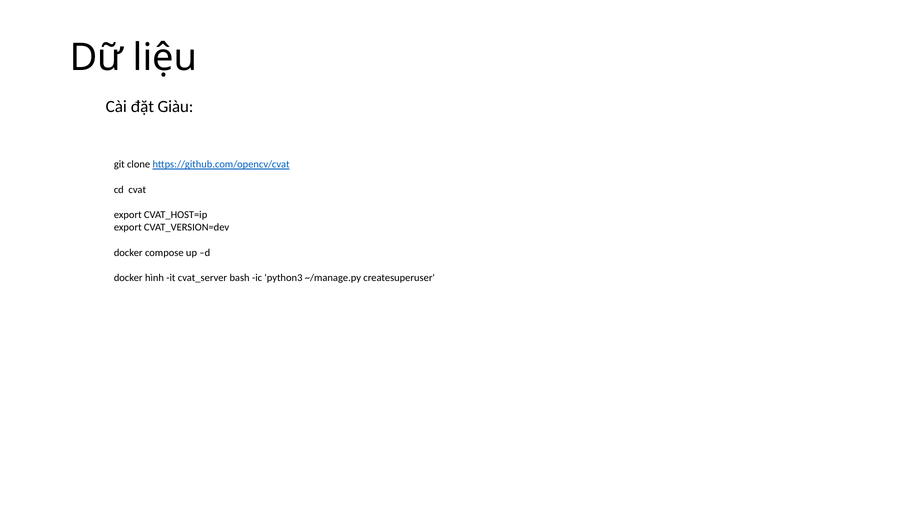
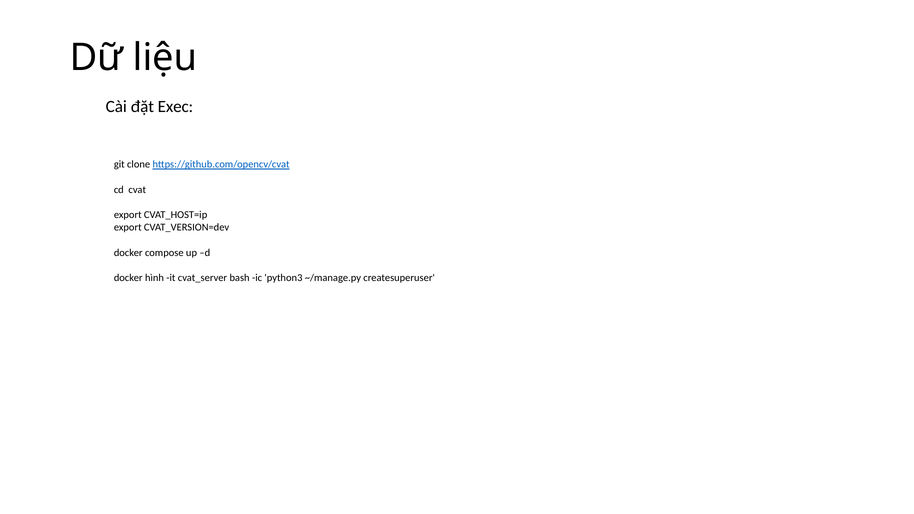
Giàu: Giàu -> Exec
